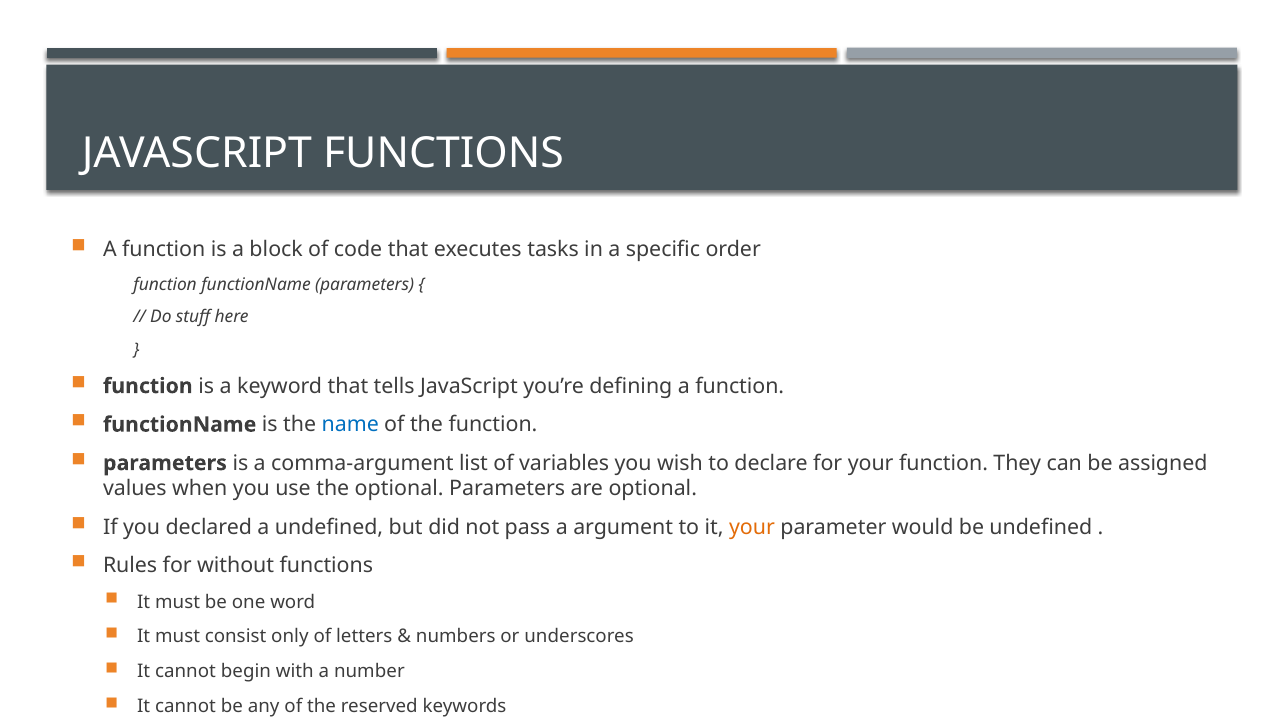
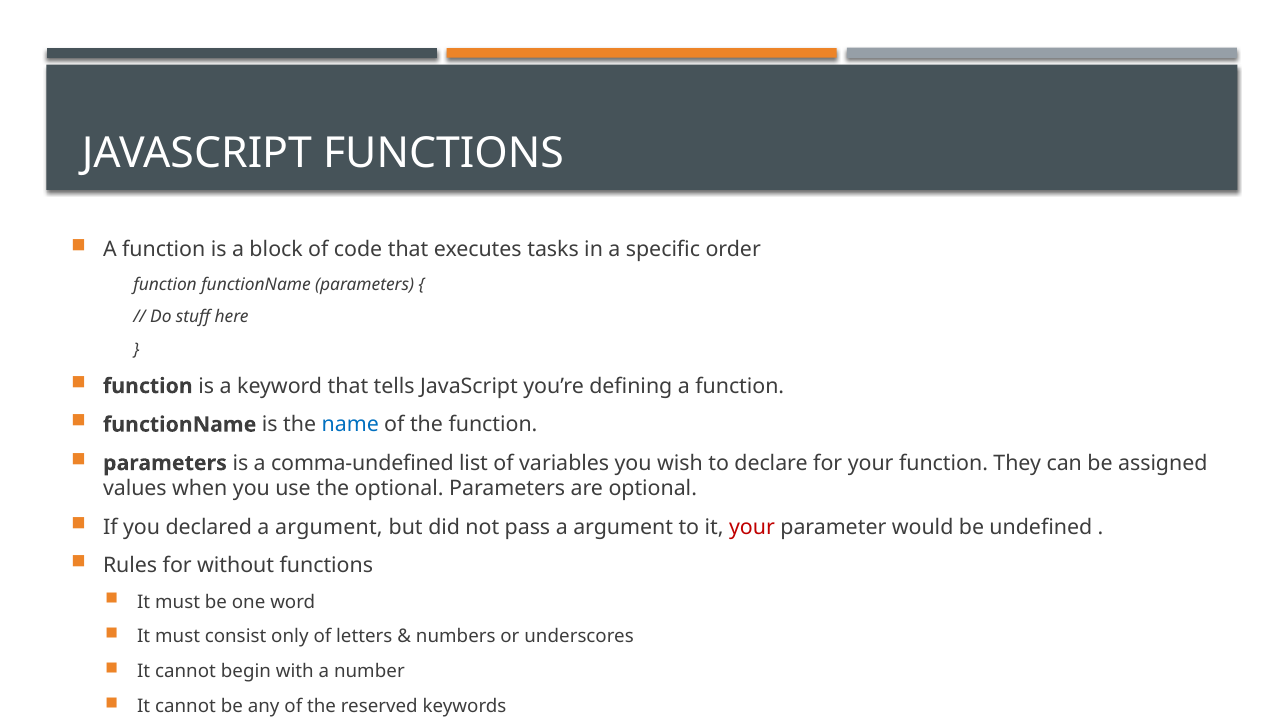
comma-argument: comma-argument -> comma-undefined
declared a undefined: undefined -> argument
your at (752, 527) colour: orange -> red
